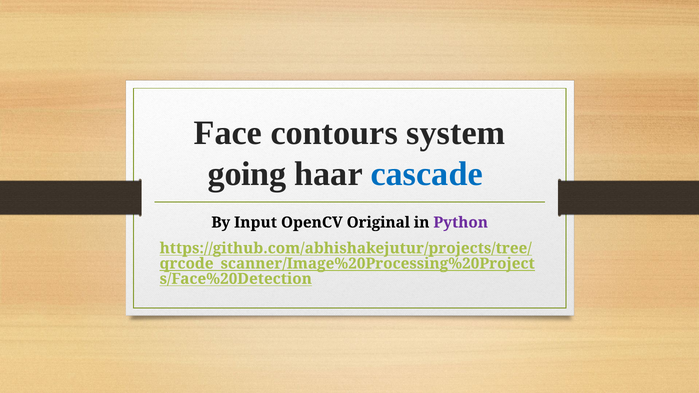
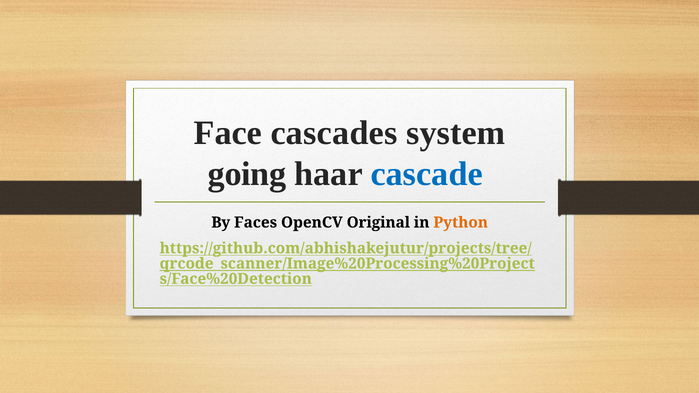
contours: contours -> cascades
Input: Input -> Faces
Python colour: purple -> orange
